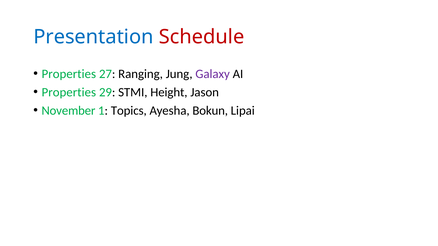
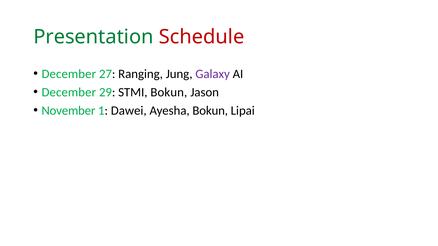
Presentation colour: blue -> green
Properties at (69, 74): Properties -> December
Properties at (69, 92): Properties -> December
STMI Height: Height -> Bokun
Topics: Topics -> Dawei
